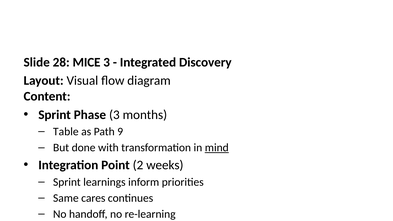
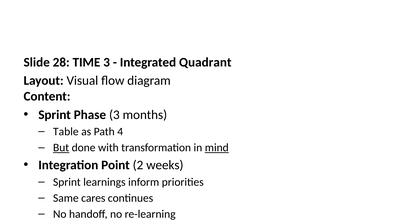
MICE: MICE -> TIME
Discovery: Discovery -> Quadrant
9: 9 -> 4
But at (61, 148) underline: none -> present
